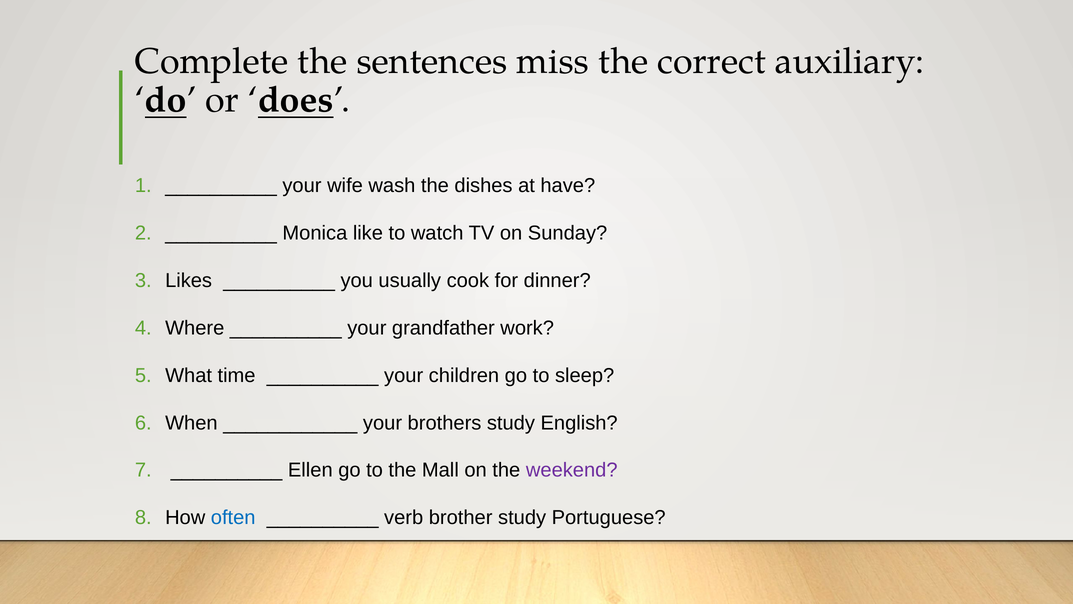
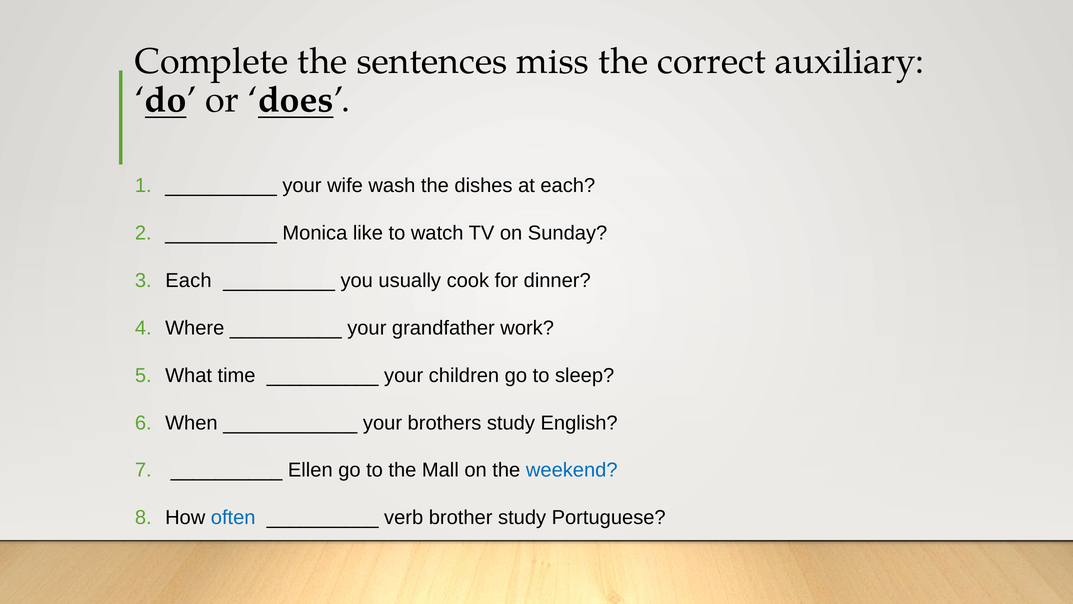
at have: have -> each
Likes at (189, 280): Likes -> Each
weekend colour: purple -> blue
